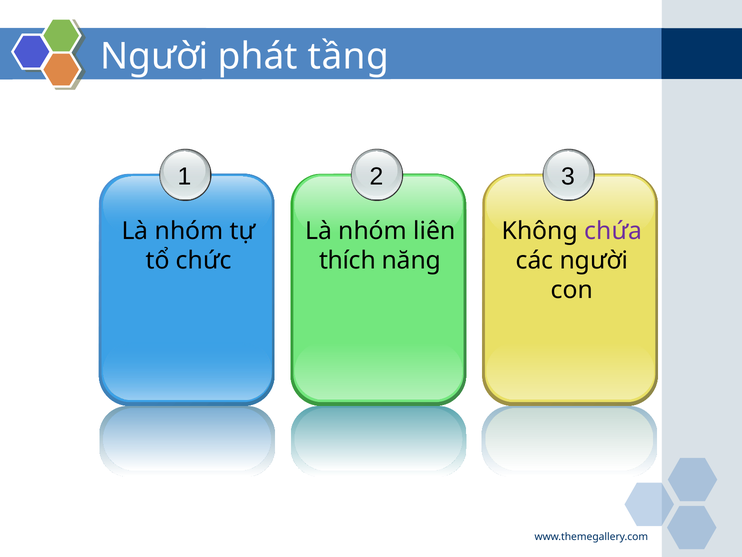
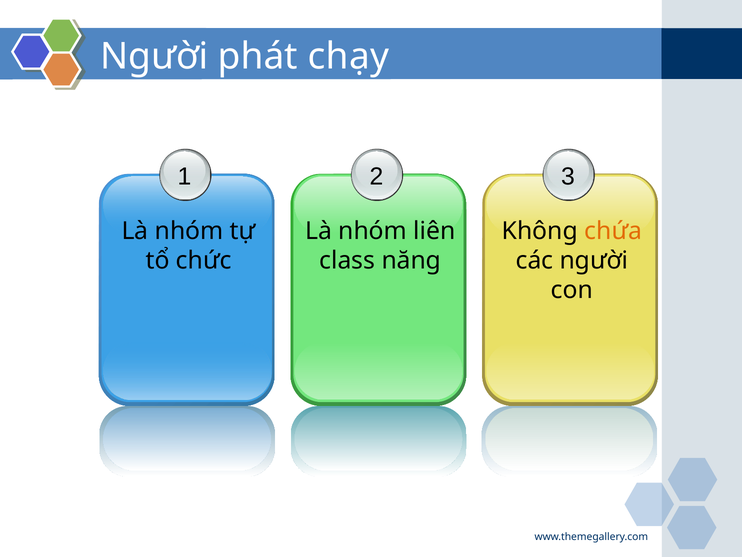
tầng: tầng -> chạy
chứa colour: purple -> orange
thích: thích -> class
